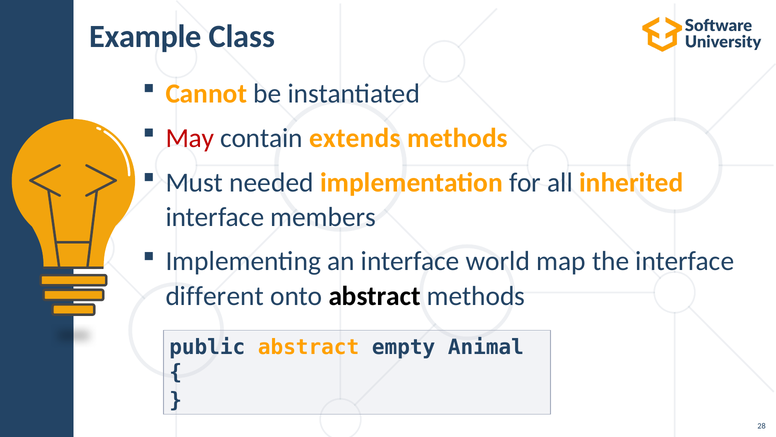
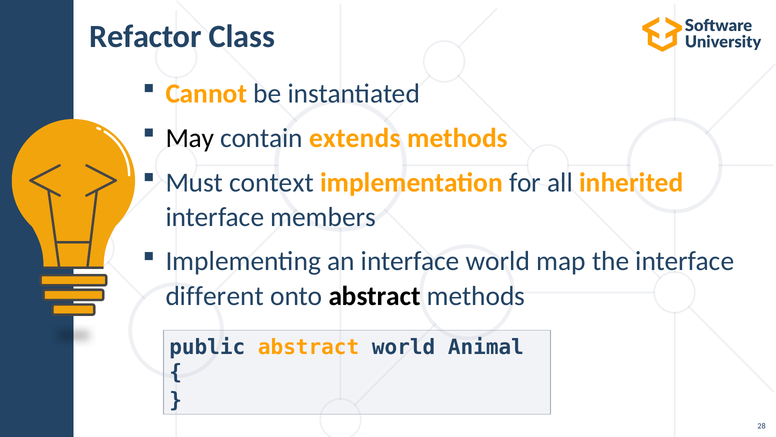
Example: Example -> Refactor
May colour: red -> black
needed: needed -> context
abstract empty: empty -> world
